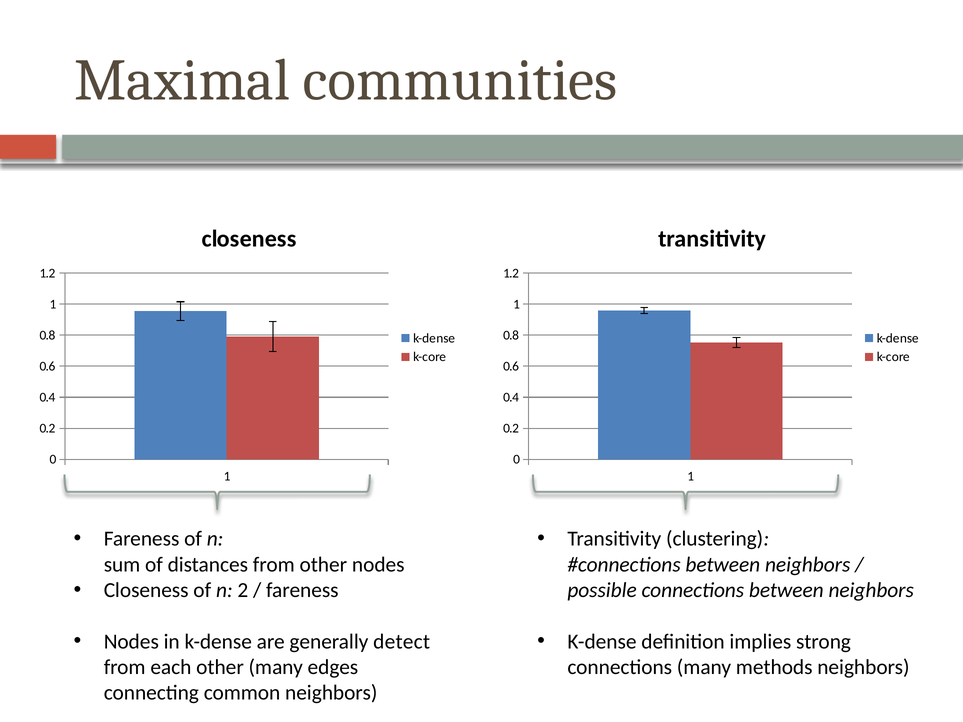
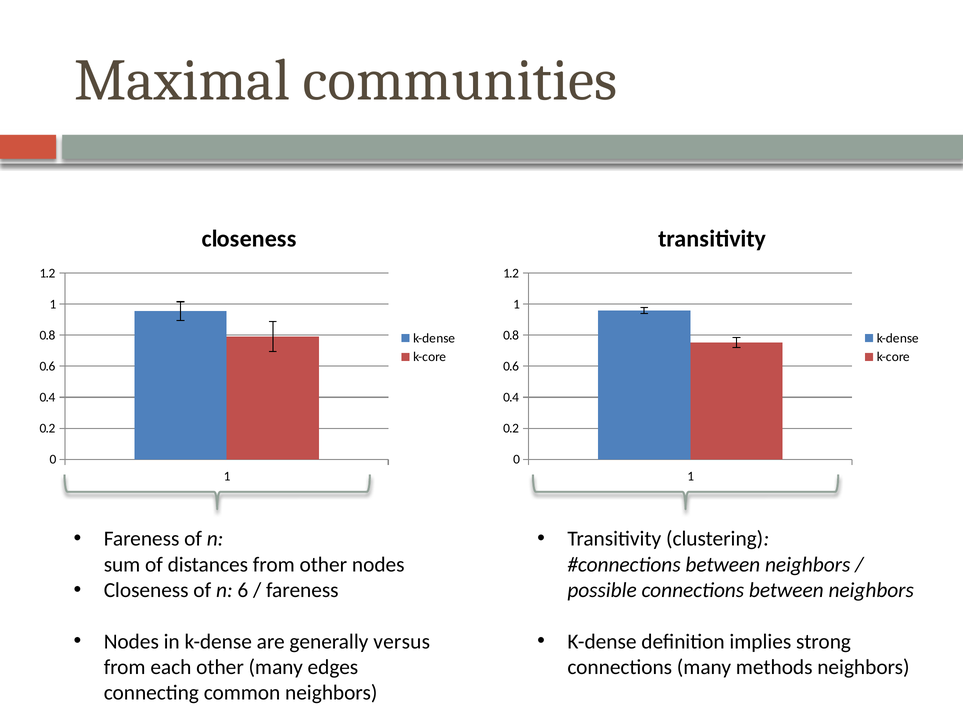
2: 2 -> 6
detect: detect -> versus
